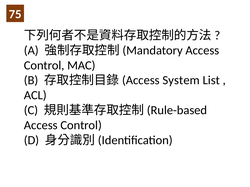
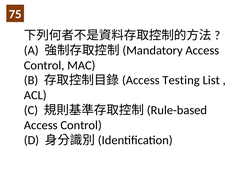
System: System -> Testing
